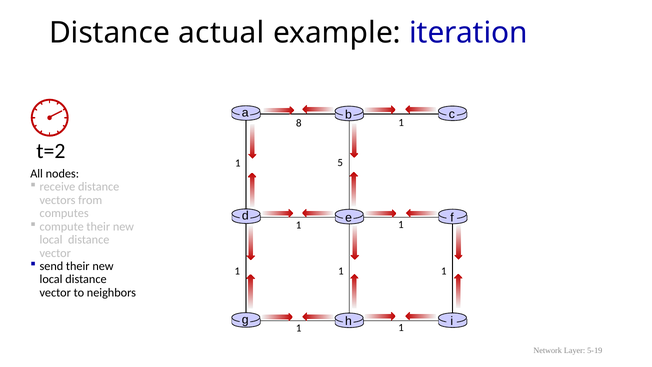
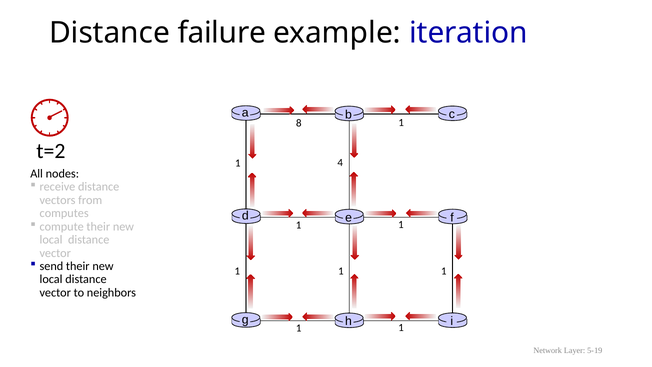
actual: actual -> failure
5: 5 -> 4
